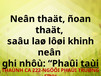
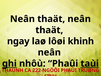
thaät ñoan: ñoan -> neân
saâu at (18, 41): saâu -> ngay
ghi underline: none -> present
